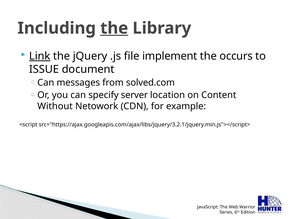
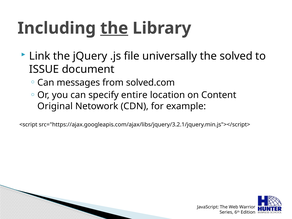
Link underline: present -> none
implement: implement -> universally
occurs: occurs -> solved
server: server -> entire
Without: Without -> Original
